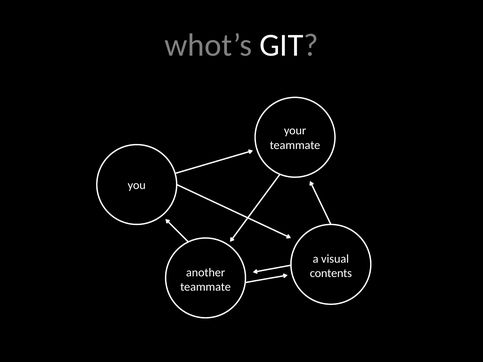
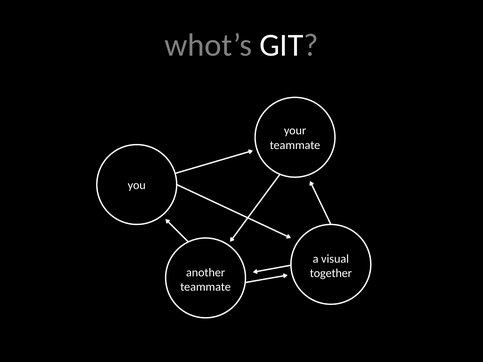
contents: contents -> together
